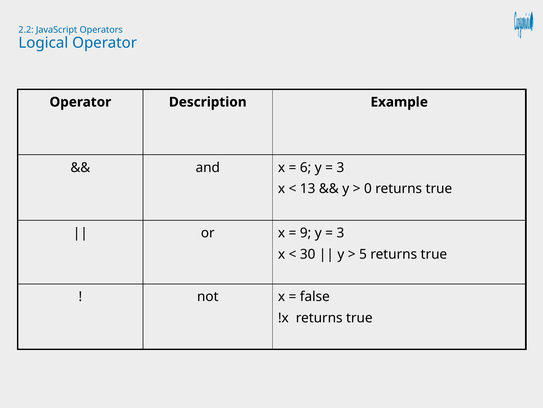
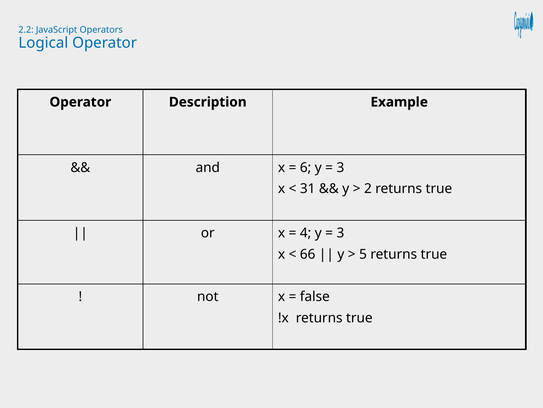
13: 13 -> 31
0: 0 -> 2
9: 9 -> 4
30: 30 -> 66
